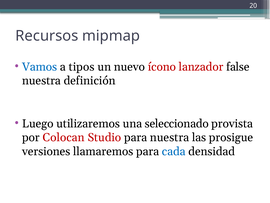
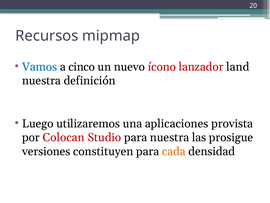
tipos: tipos -> cinco
false: false -> land
seleccionado: seleccionado -> aplicaciones
llamaremos: llamaremos -> constituyen
cada colour: blue -> orange
